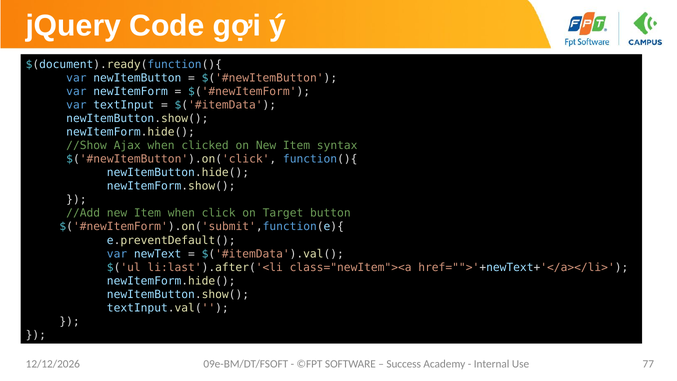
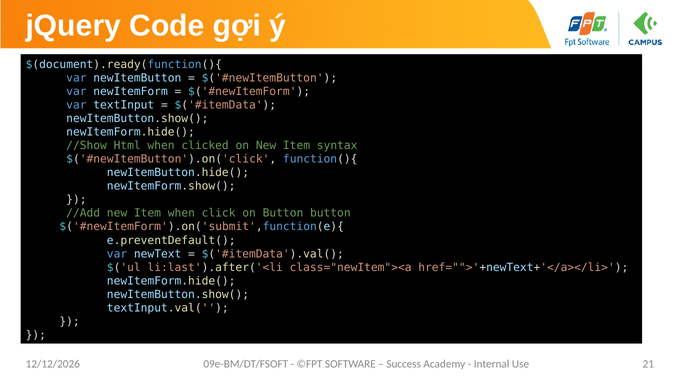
Ajax: Ajax -> Html
on Target: Target -> Button
77: 77 -> 21
